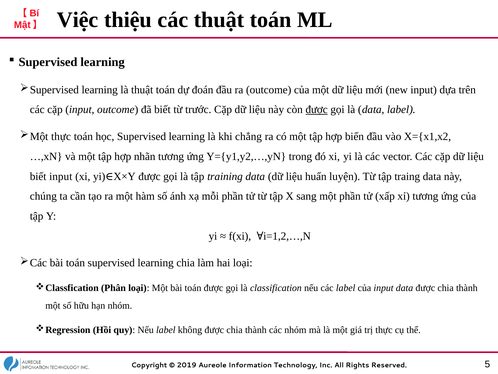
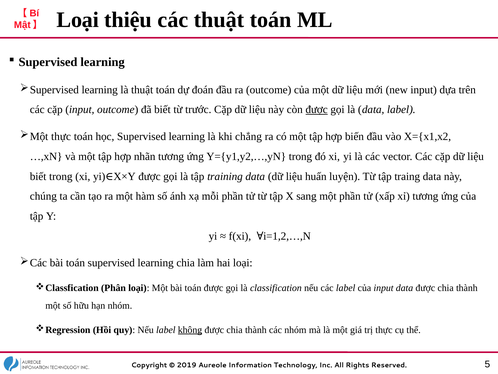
Việc at (78, 20): Việc -> Loại
biết input: input -> trong
không underline: none -> present
